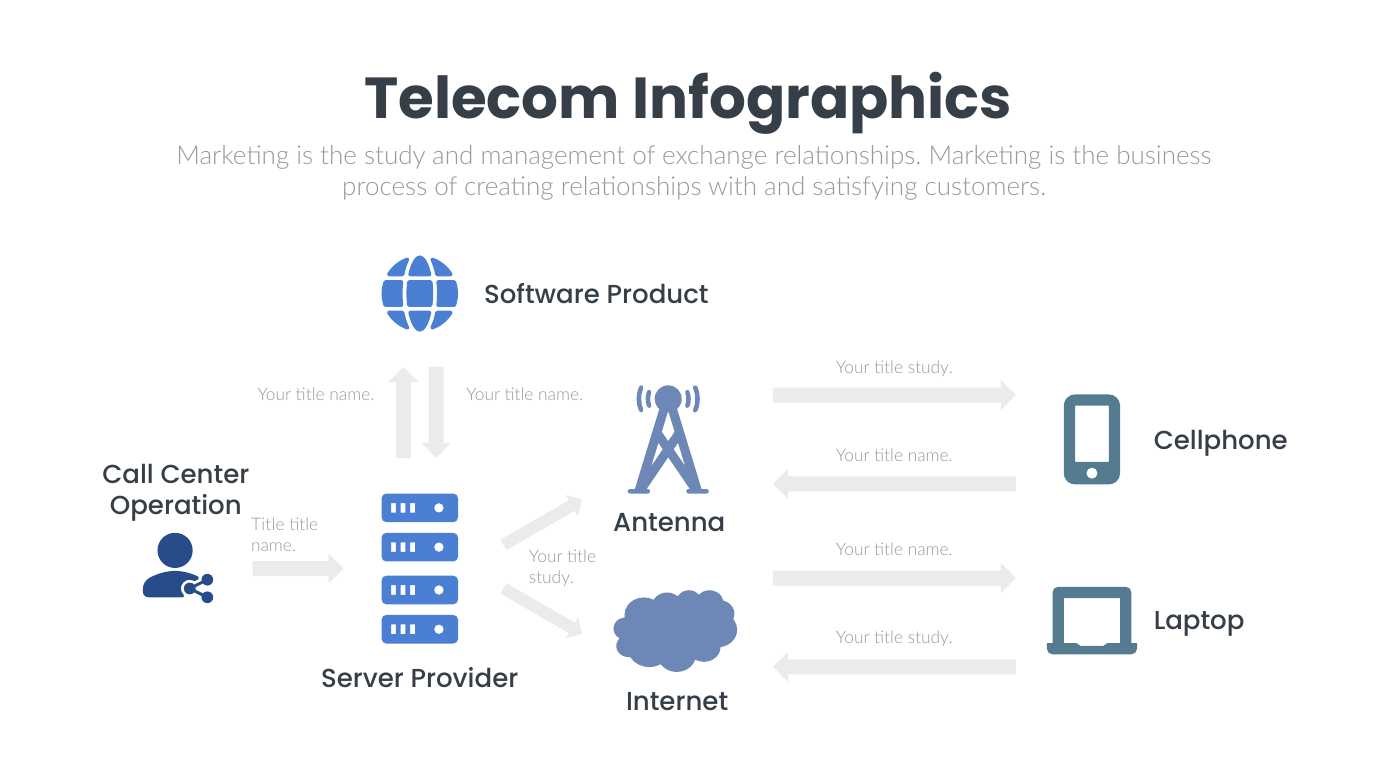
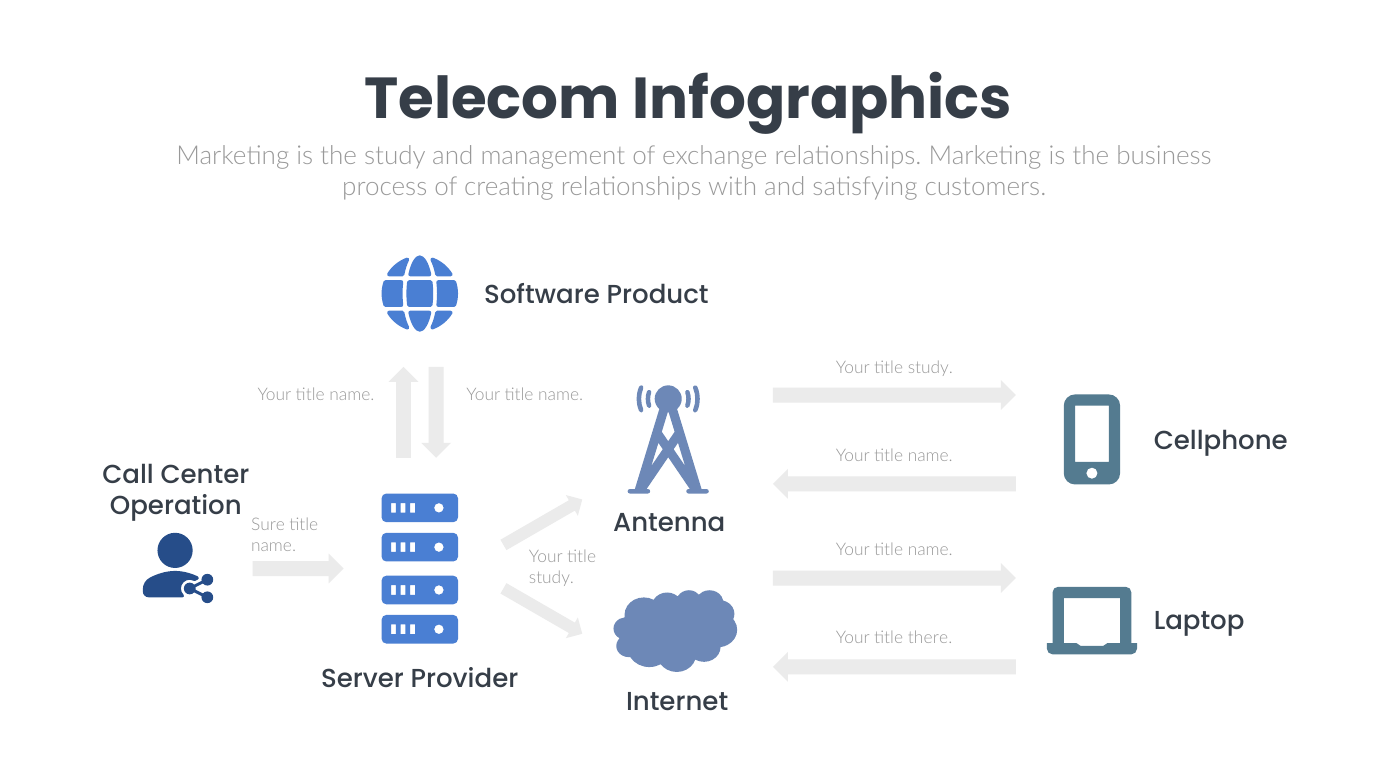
Title at (268, 525): Title -> Sure
study at (930, 638): study -> there
